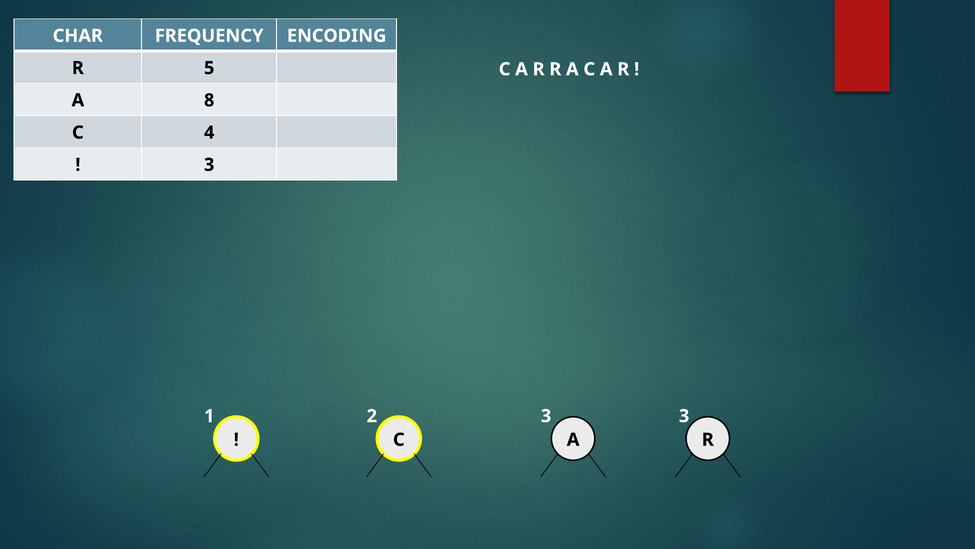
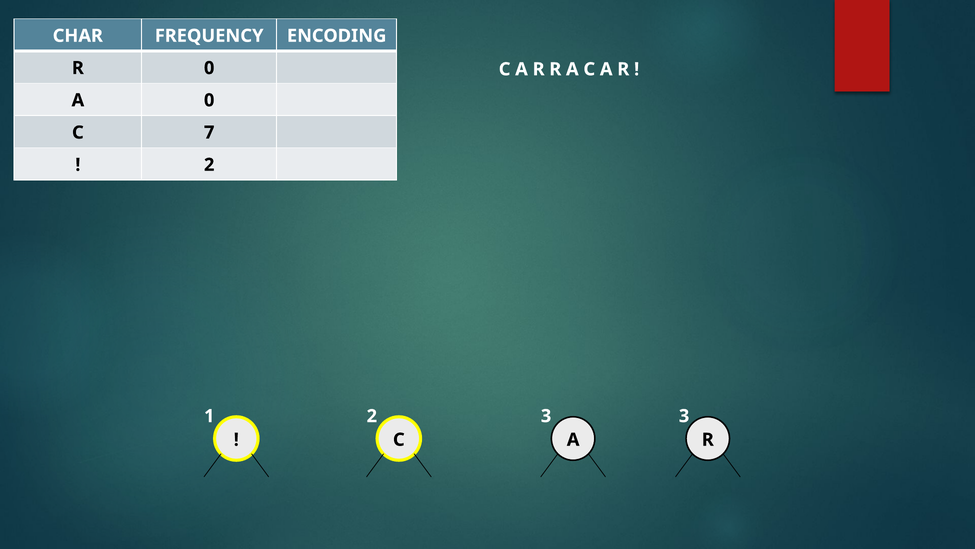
R 5: 5 -> 0
A 8: 8 -> 0
4: 4 -> 7
3 at (209, 165): 3 -> 2
